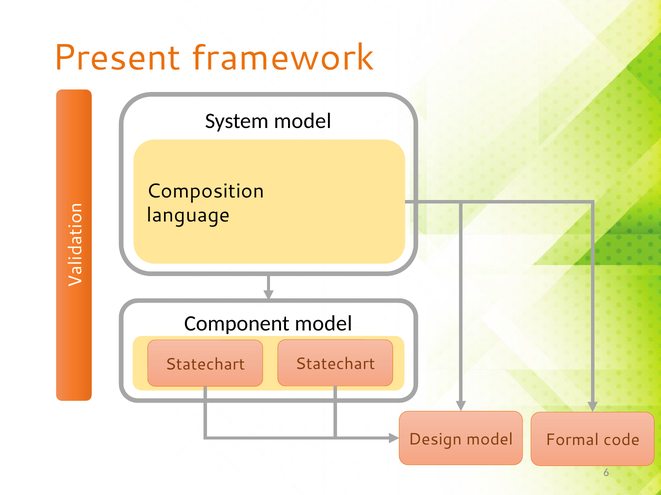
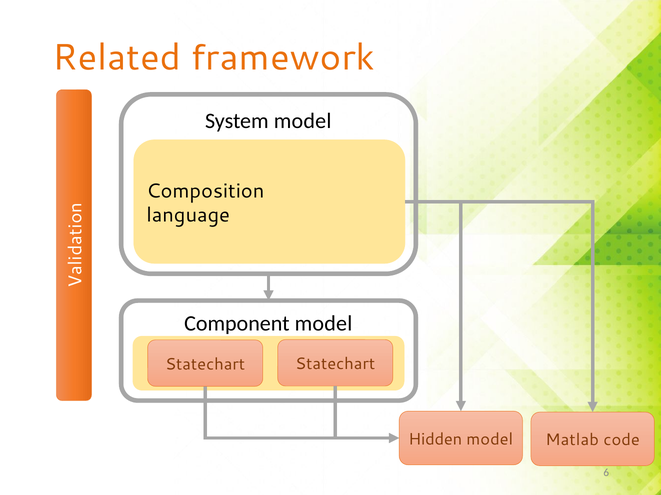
Present: Present -> Related
Design: Design -> Hidden
Formal: Formal -> Matlab
